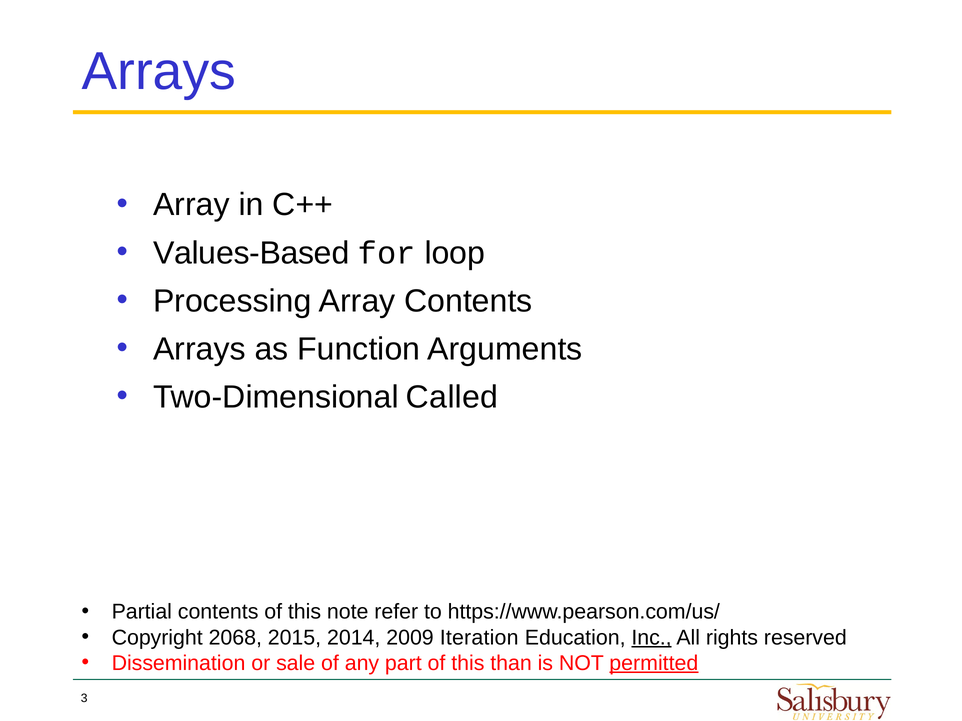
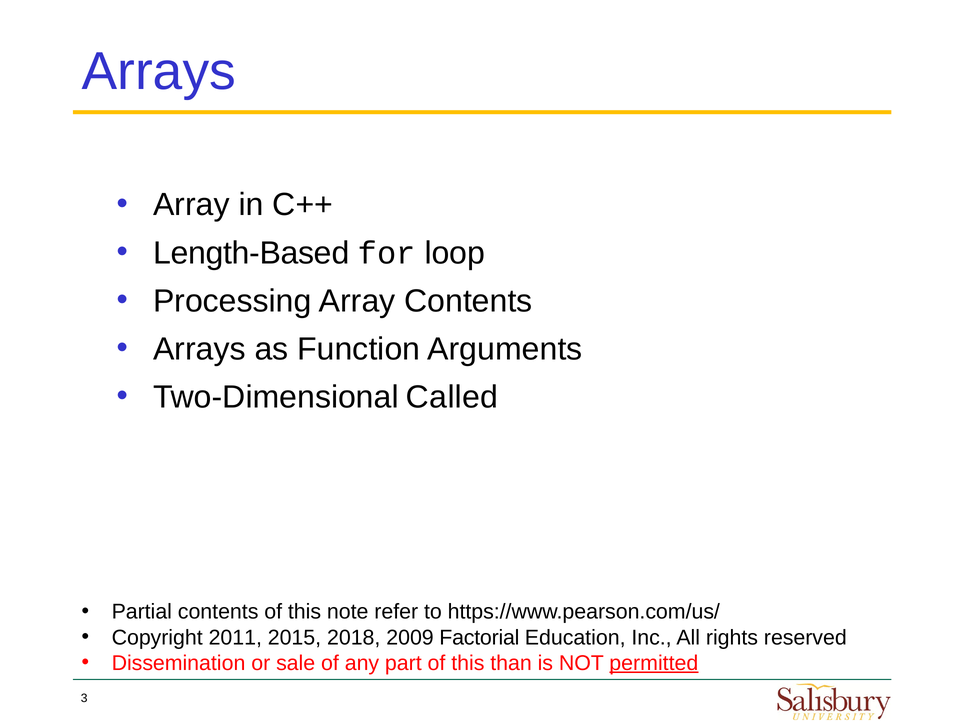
Values-Based: Values-Based -> Length-Based
2068: 2068 -> 2011
2014: 2014 -> 2018
Iteration: Iteration -> Factorial
Inc underline: present -> none
